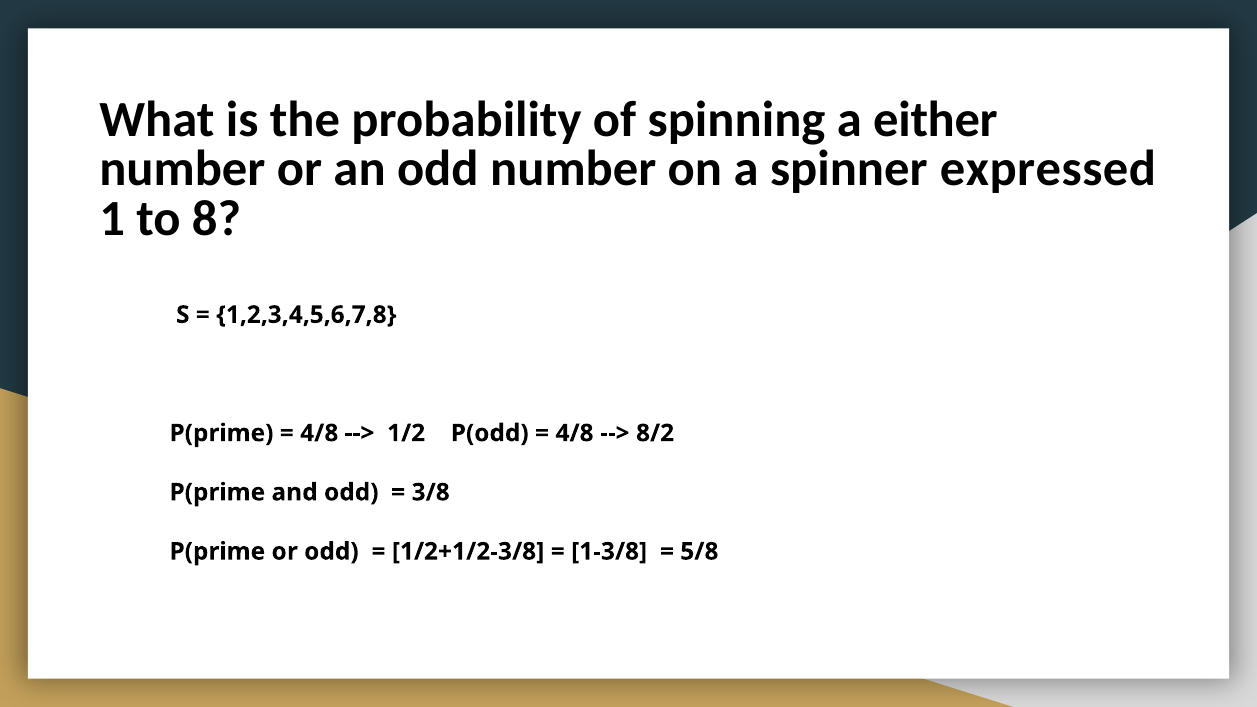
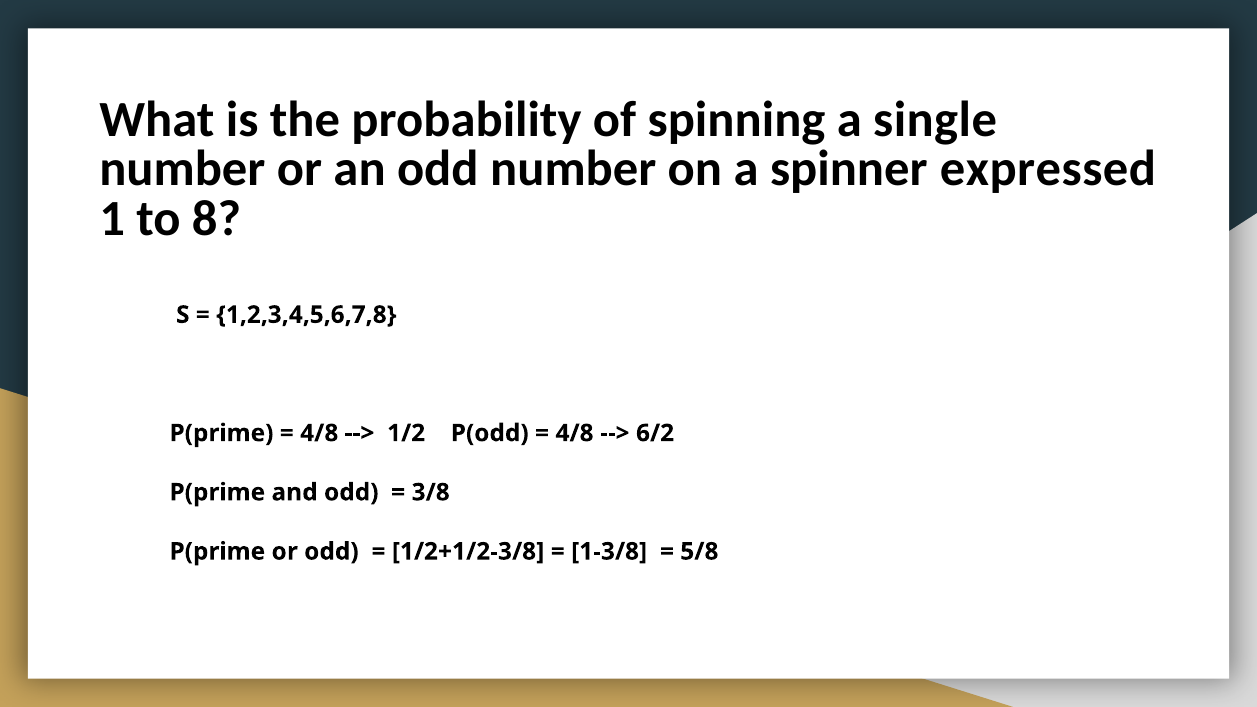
either: either -> single
8/2: 8/2 -> 6/2
